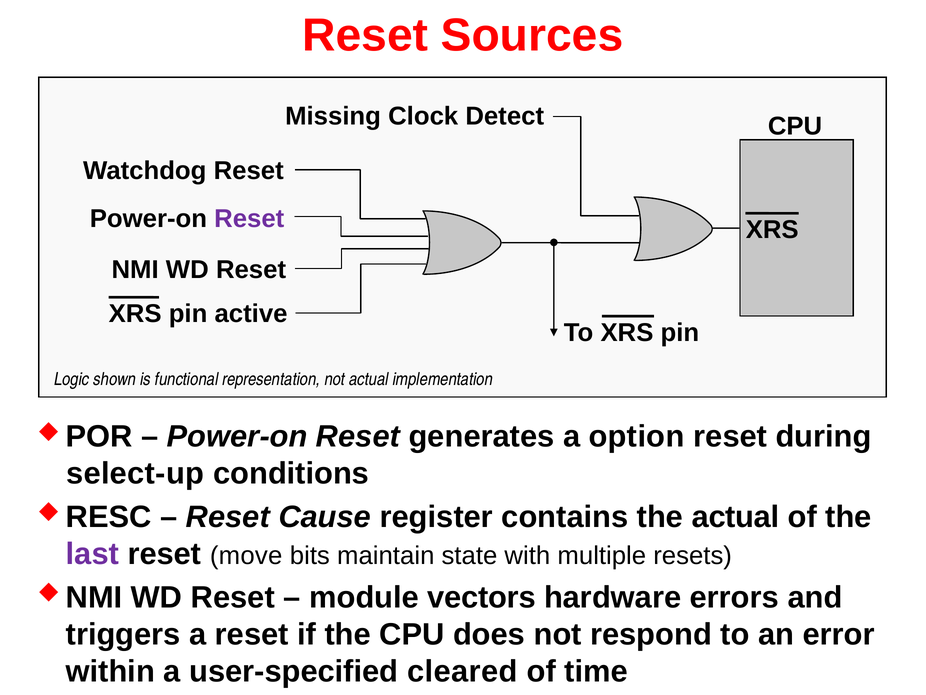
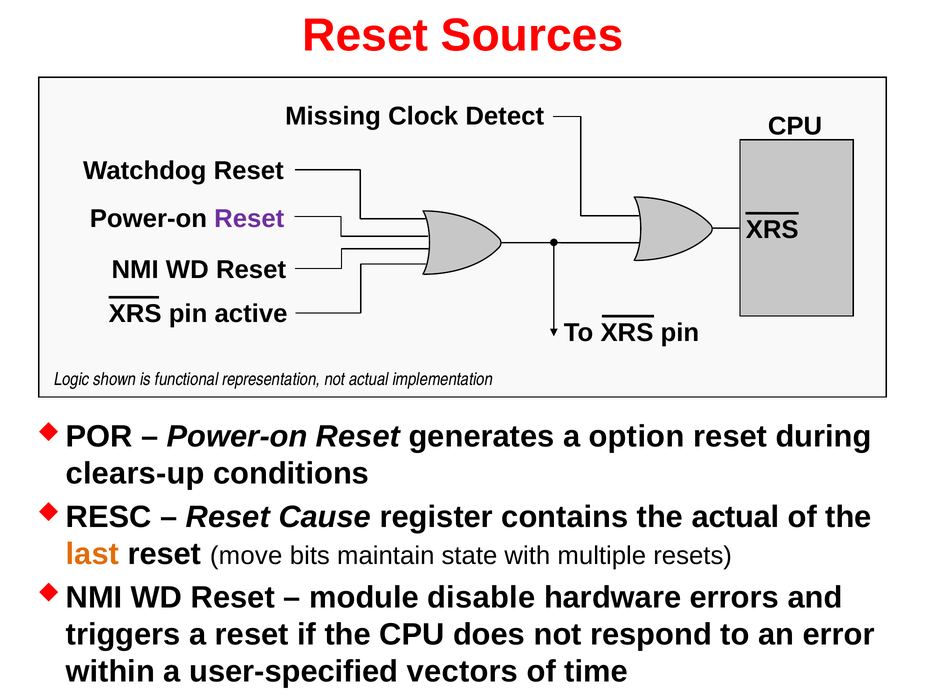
select-up: select-up -> clears-up
last colour: purple -> orange
vectors: vectors -> disable
cleared: cleared -> vectors
